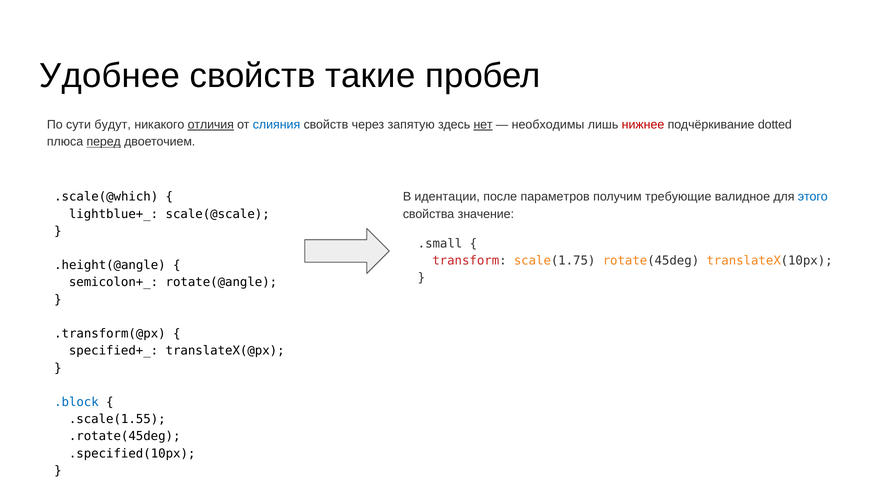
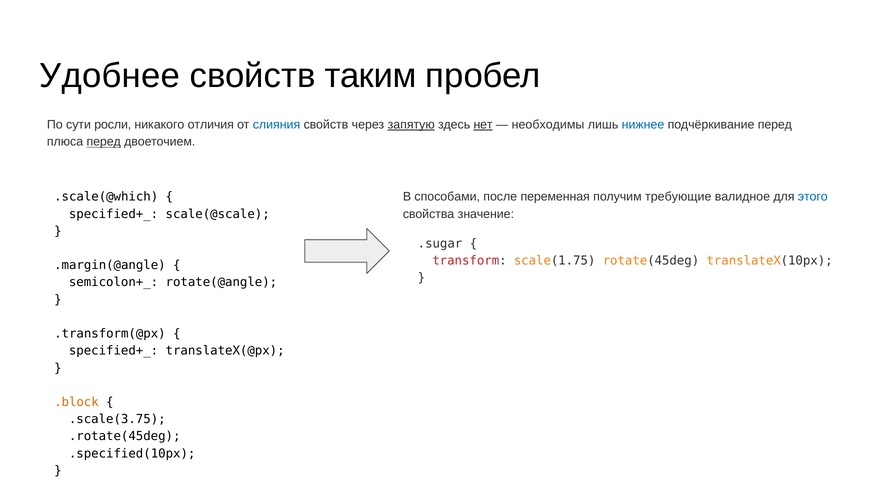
такие: такие -> таким
будут: будут -> росли
отличия underline: present -> none
запятую underline: none -> present
нижнее colour: red -> blue
подчёркивание dotted: dotted -> перед
идентации: идентации -> способами
параметров: параметров -> переменная
lightblue+_ at (114, 214): lightblue+_ -> specified+_
.small: .small -> .sugar
.height(@angle: .height(@angle -> .margin(@angle
.block colour: blue -> orange
.scale(1.55: .scale(1.55 -> .scale(3.75
